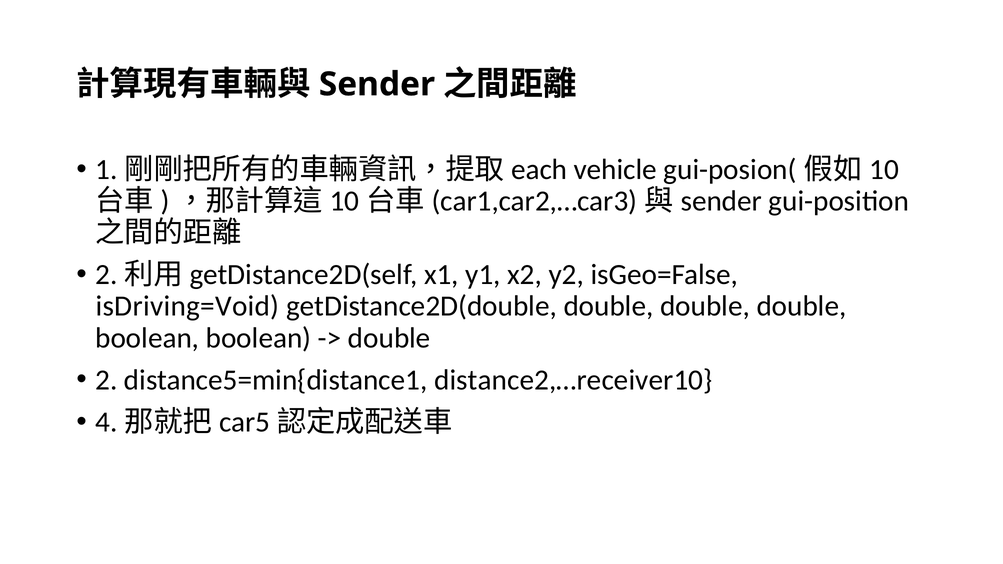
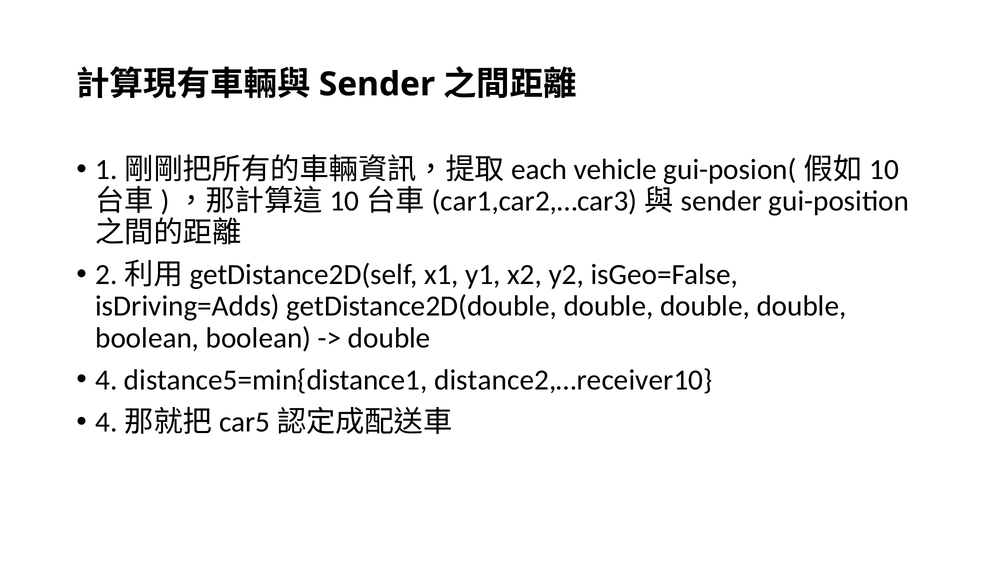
isDriving=Void: isDriving=Void -> isDriving=Adds
2: 2 -> 4
